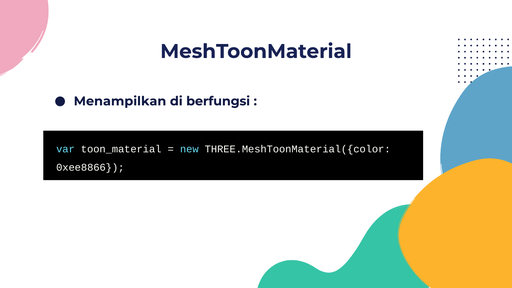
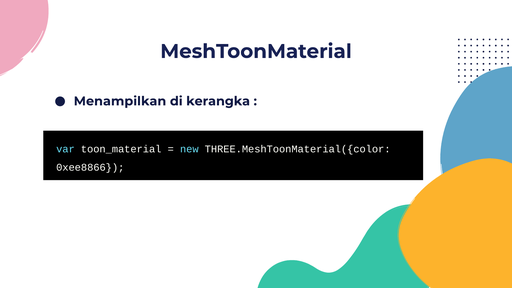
berfungsi: berfungsi -> kerangka
